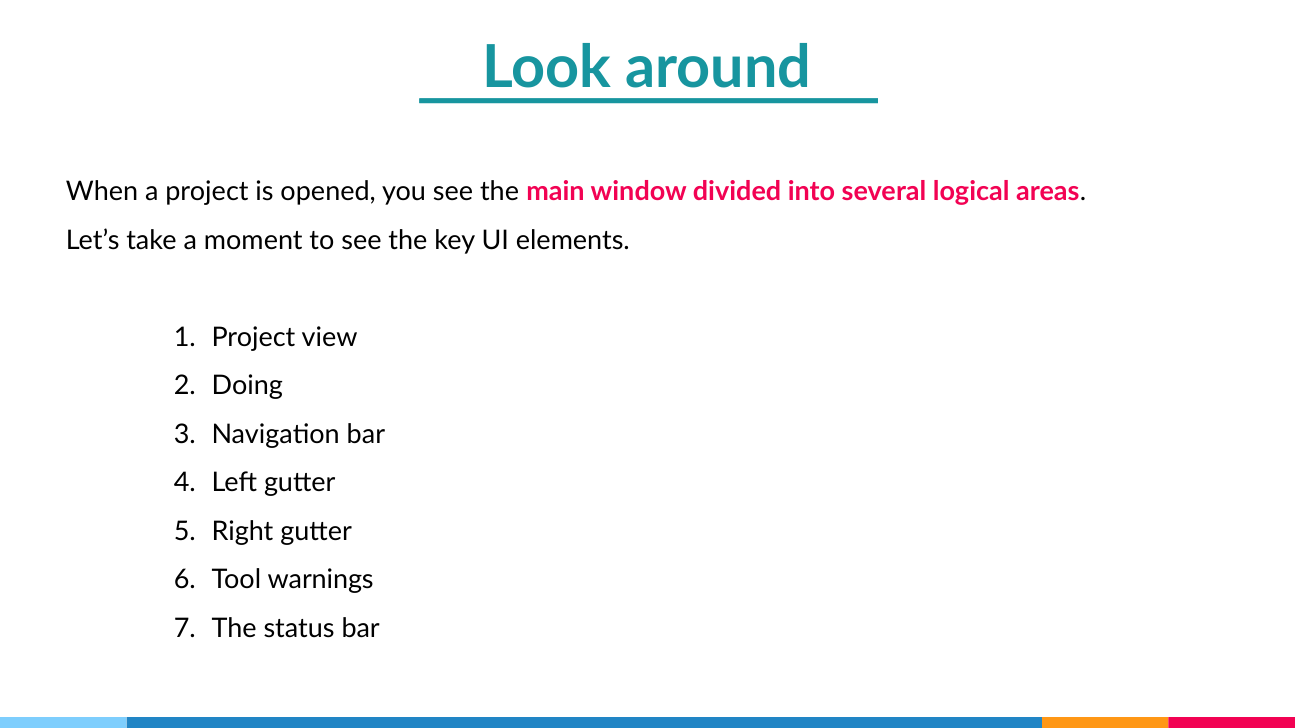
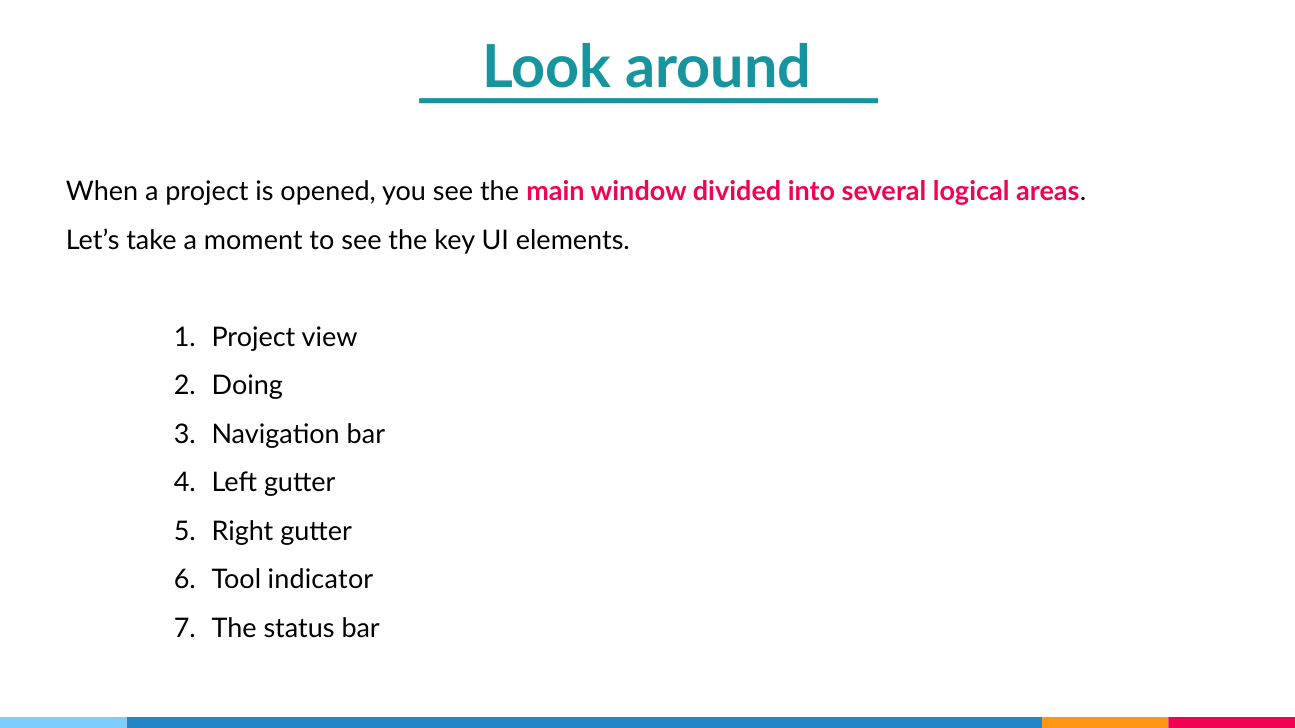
warnings: warnings -> indicator
